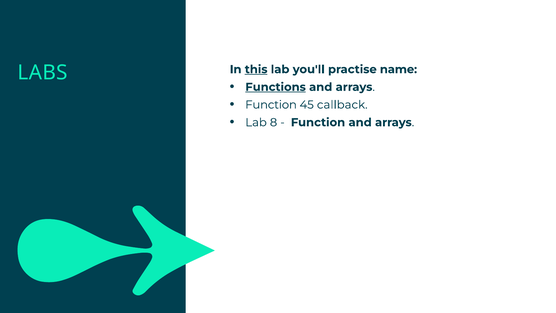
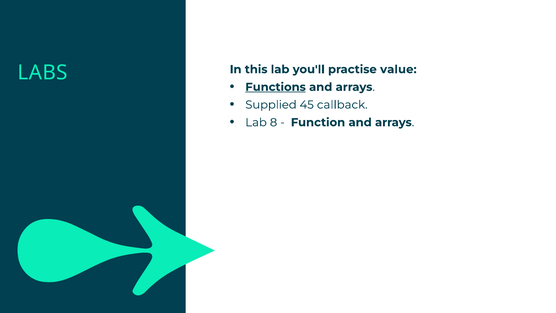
this underline: present -> none
name: name -> value
Function at (271, 105): Function -> Supplied
